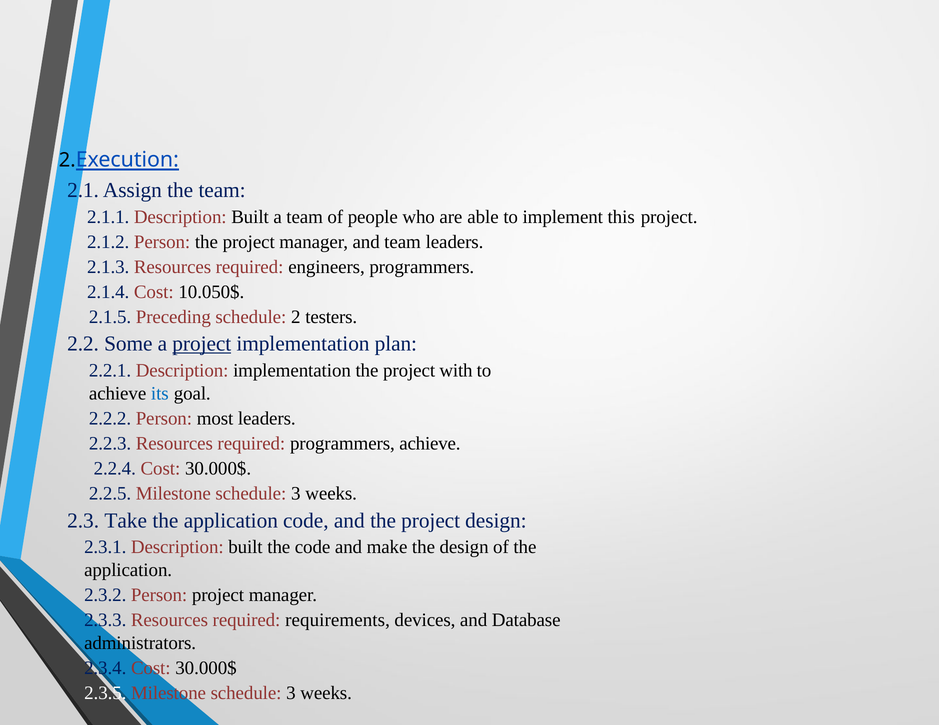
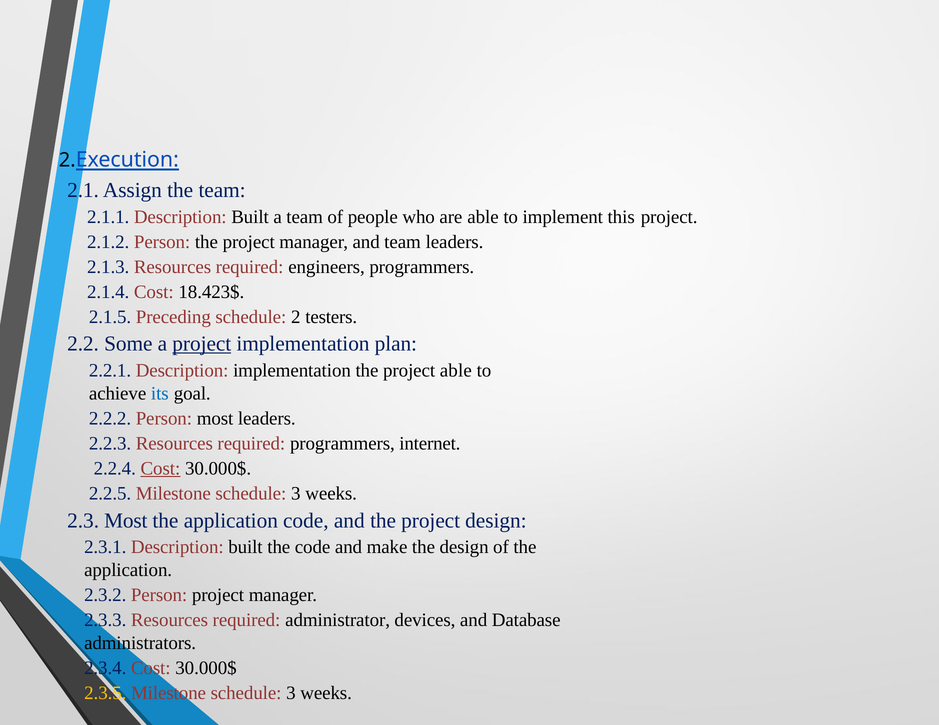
10.050$: 10.050$ -> 18.423$
project with: with -> able
programmers achieve: achieve -> internet
Cost at (160, 469) underline: none -> present
2.3 Take: Take -> Most
requirements: requirements -> administrator
2.3.5 colour: white -> yellow
